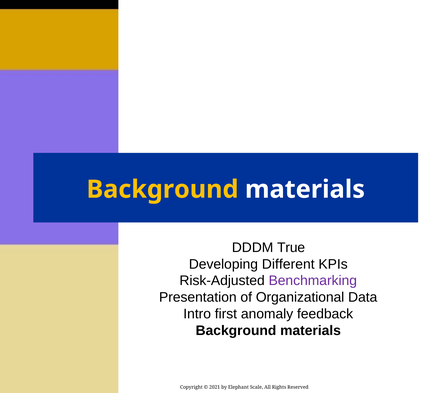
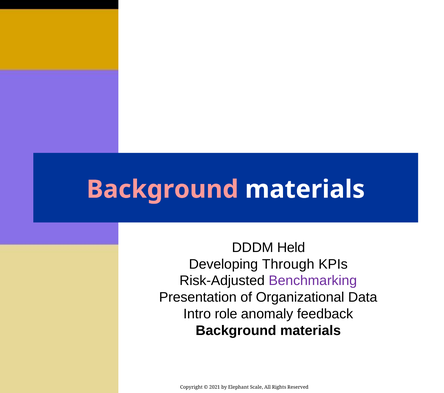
Background at (162, 189) colour: yellow -> pink
True: True -> Held
Different: Different -> Through
first: first -> role
